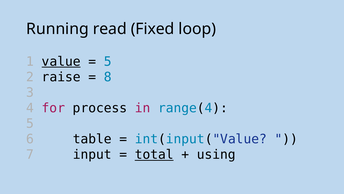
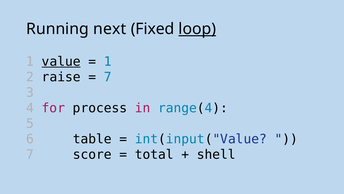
read: read -> next
loop underline: none -> present
5 at (108, 61): 5 -> 1
8 at (108, 77): 8 -> 7
input: input -> score
total underline: present -> none
using: using -> shell
